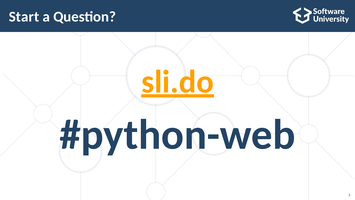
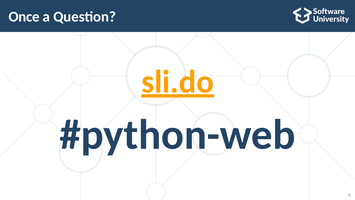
Start: Start -> Once
